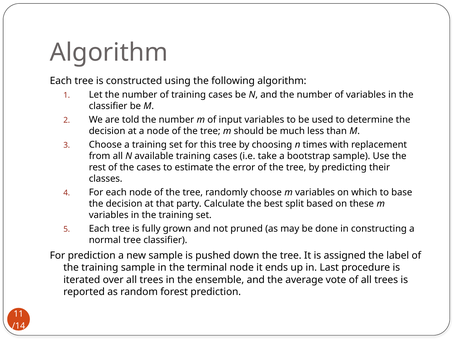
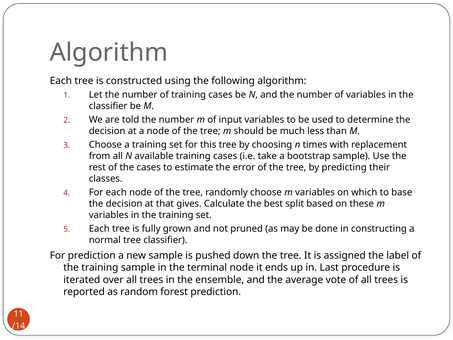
party: party -> gives
